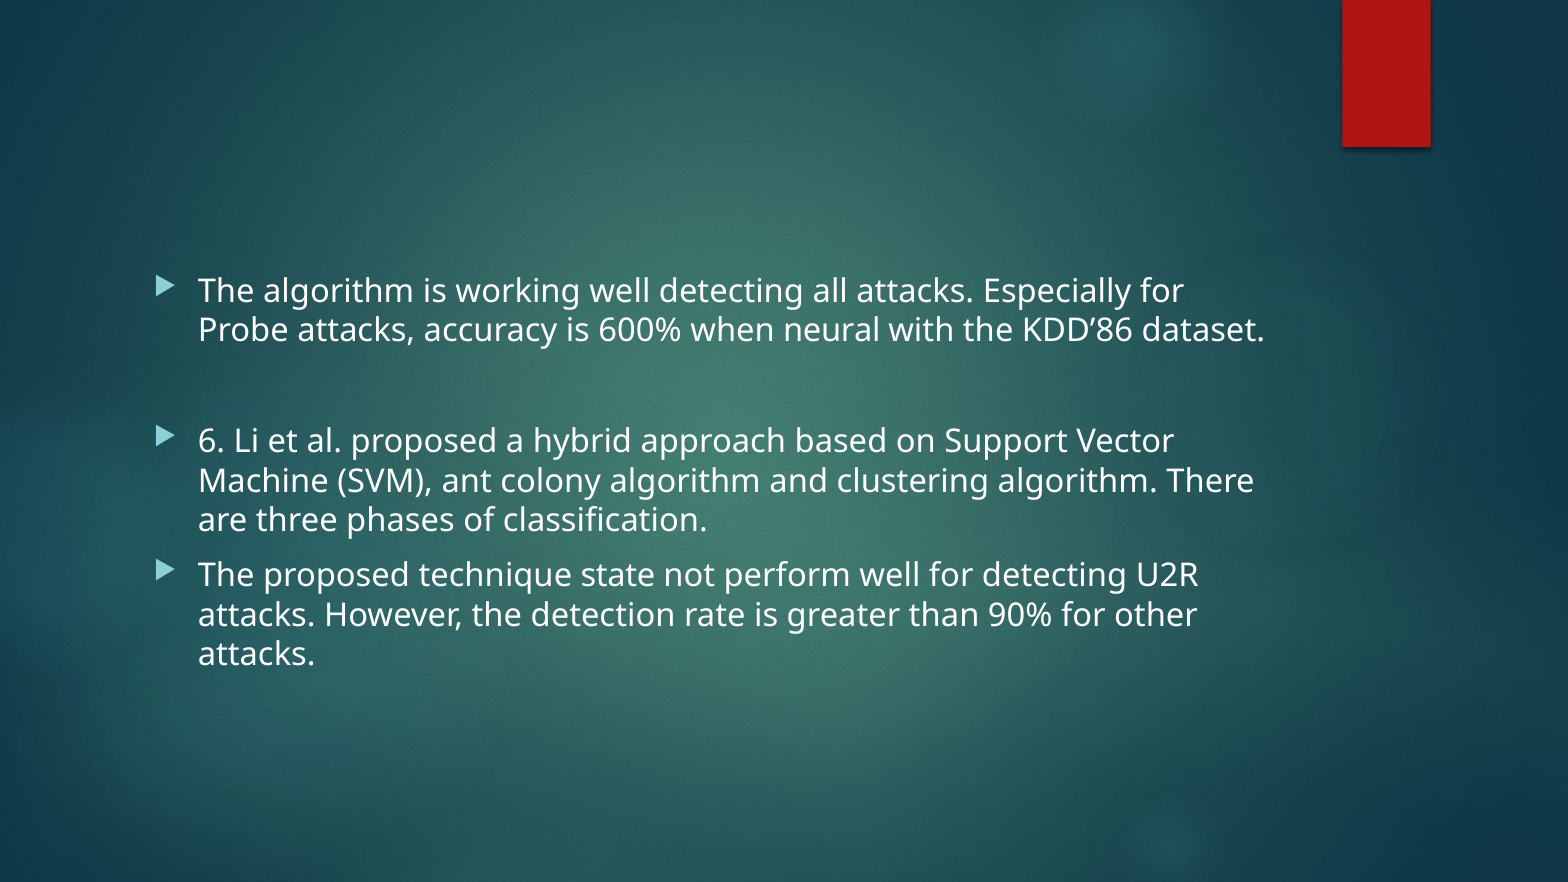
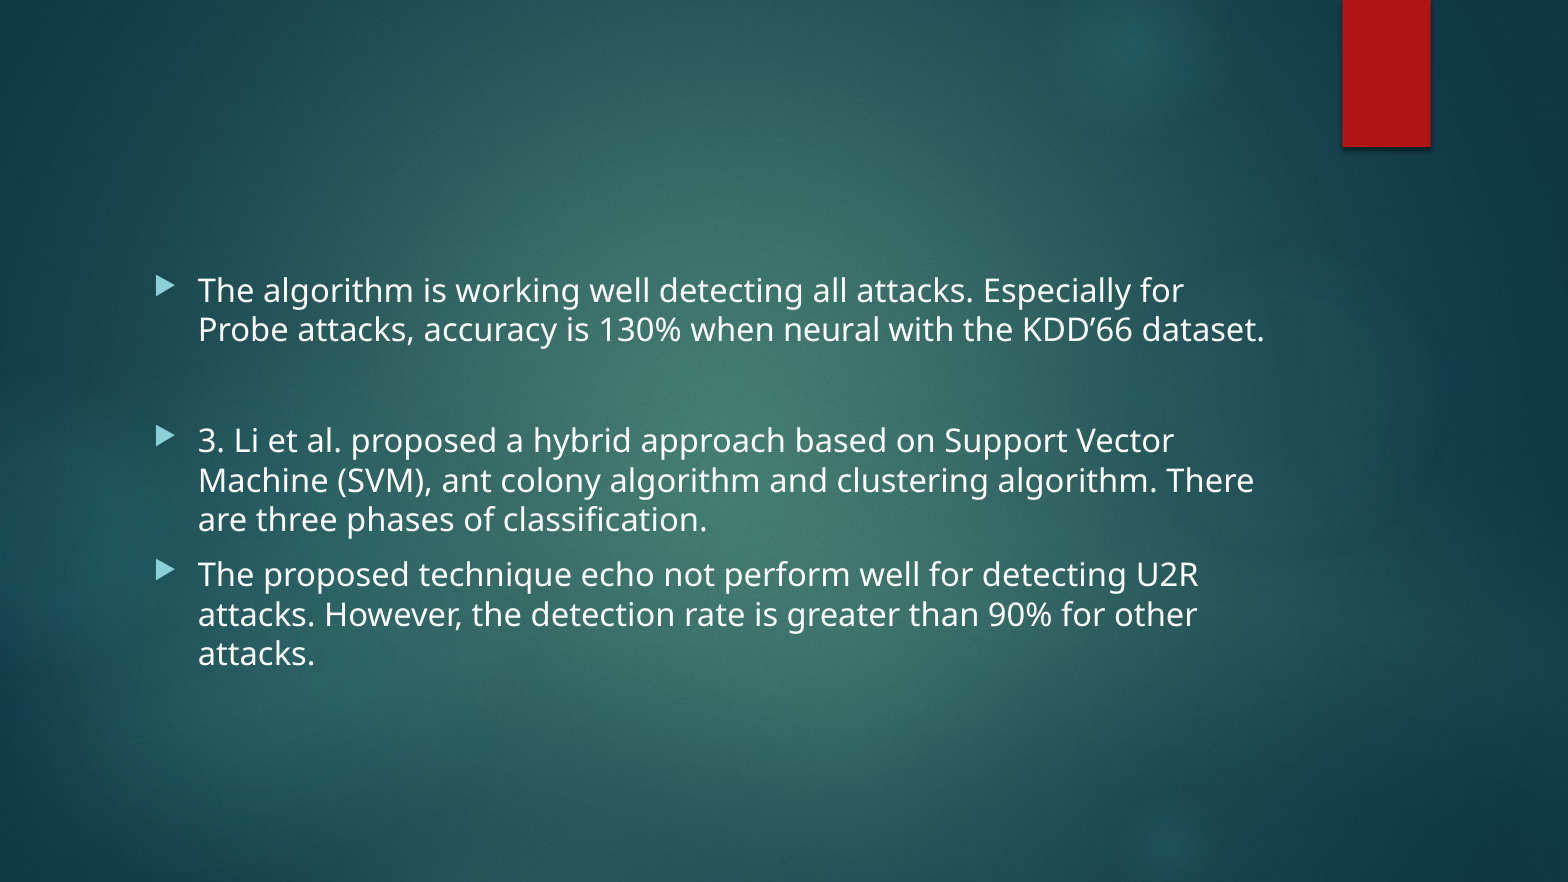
600%: 600% -> 130%
KDD’86: KDD’86 -> KDD’66
6: 6 -> 3
state: state -> echo
